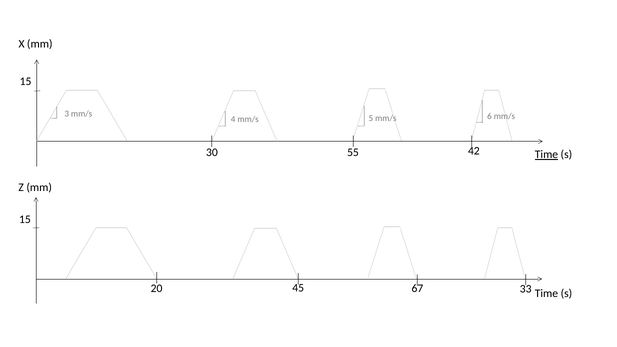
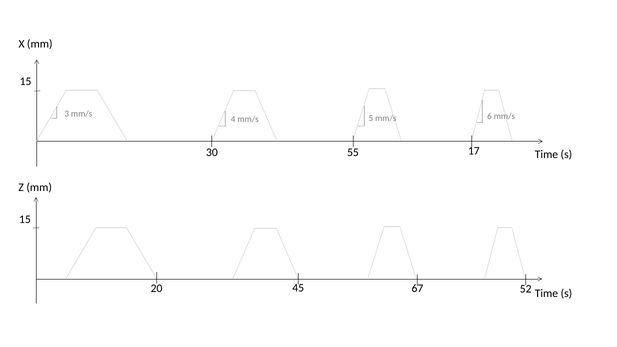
42: 42 -> 17
Time at (546, 155) underline: present -> none
33: 33 -> 52
